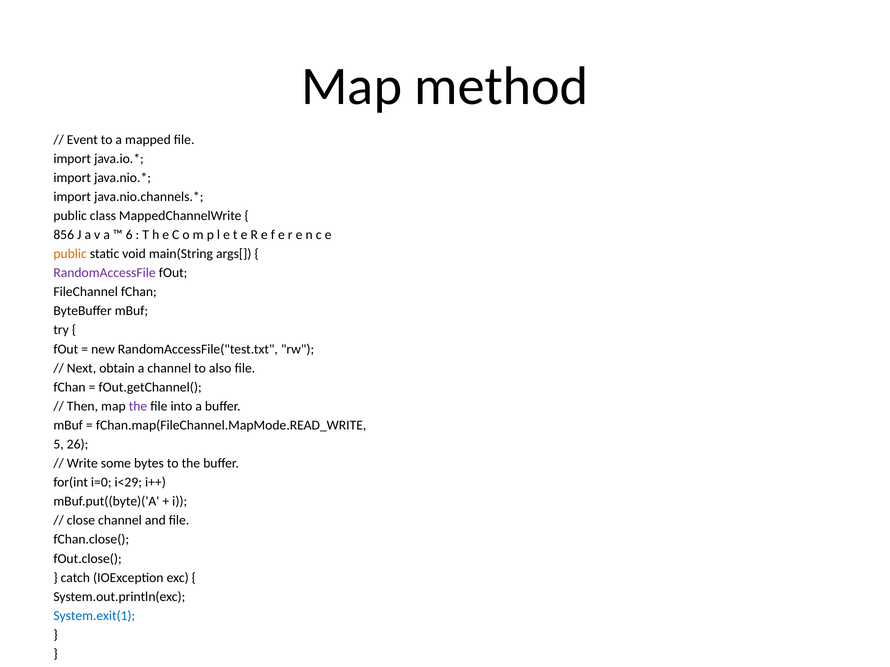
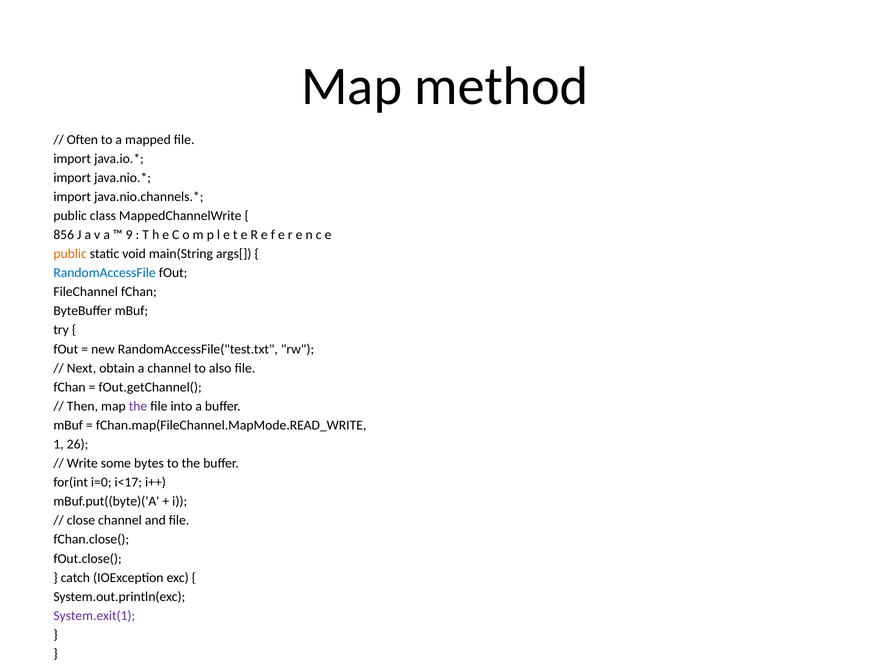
Event: Event -> Often
6: 6 -> 9
RandomAccessFile colour: purple -> blue
5: 5 -> 1
i<29: i<29 -> i<17
System.exit(1 colour: blue -> purple
